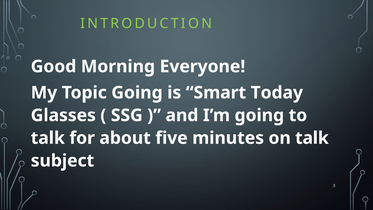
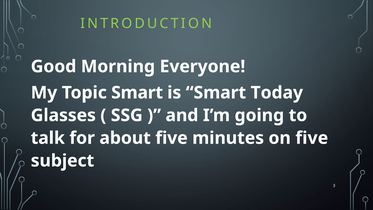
Topic Going: Going -> Smart
on talk: talk -> five
